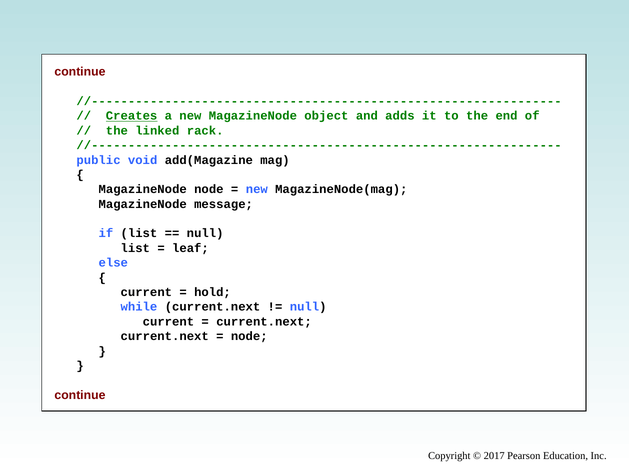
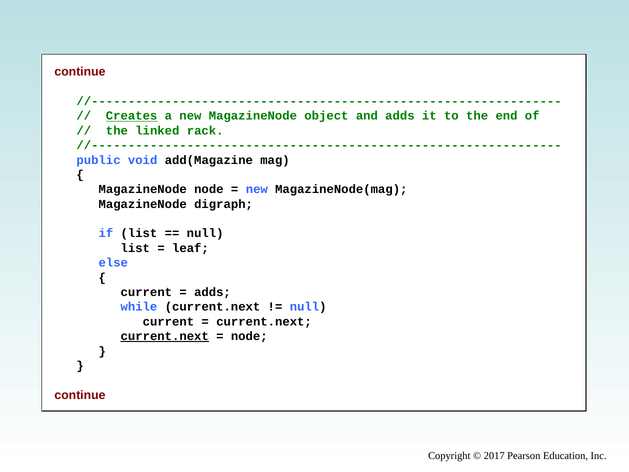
message: message -> digraph
hold at (212, 292): hold -> adds
current.next at (165, 336) underline: none -> present
